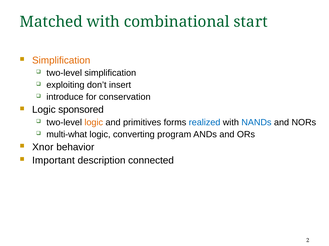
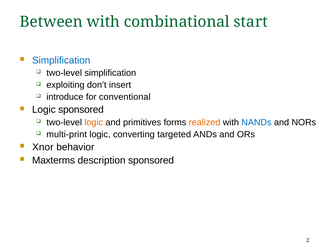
Matched: Matched -> Between
Simplification at (61, 60) colour: orange -> blue
conservation: conservation -> conventional
realized colour: blue -> orange
multi-what: multi-what -> multi-print
program: program -> targeted
Important: Important -> Maxterms
description connected: connected -> sponsored
